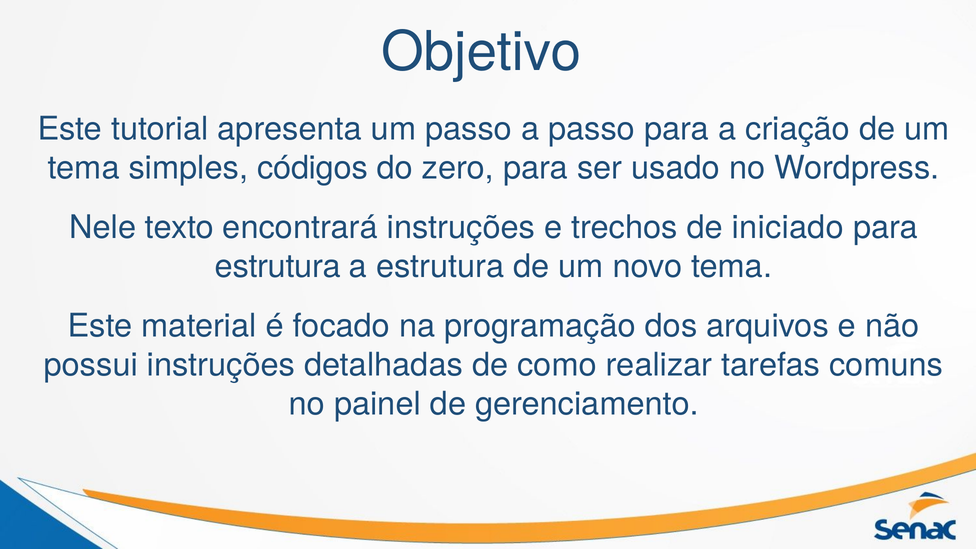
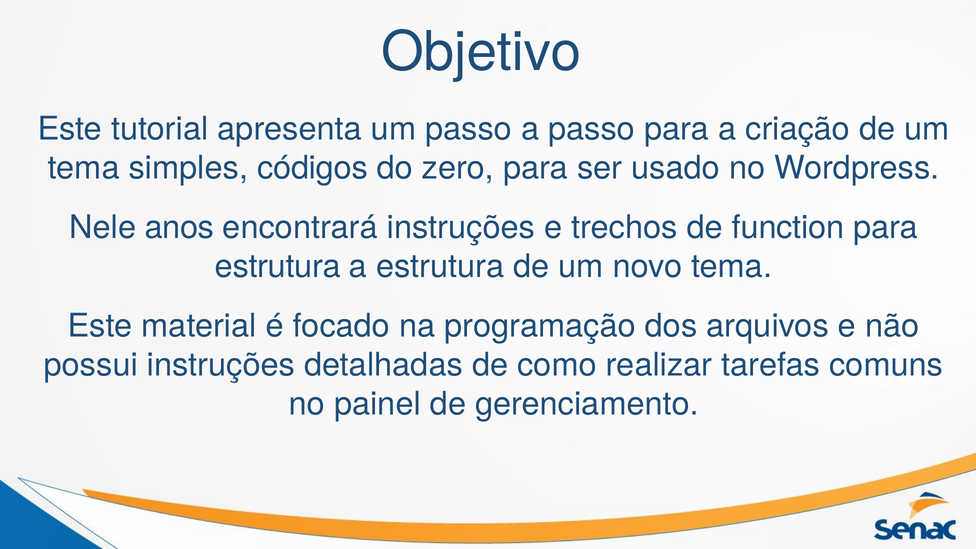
texto: texto -> anos
iniciado: iniciado -> function
